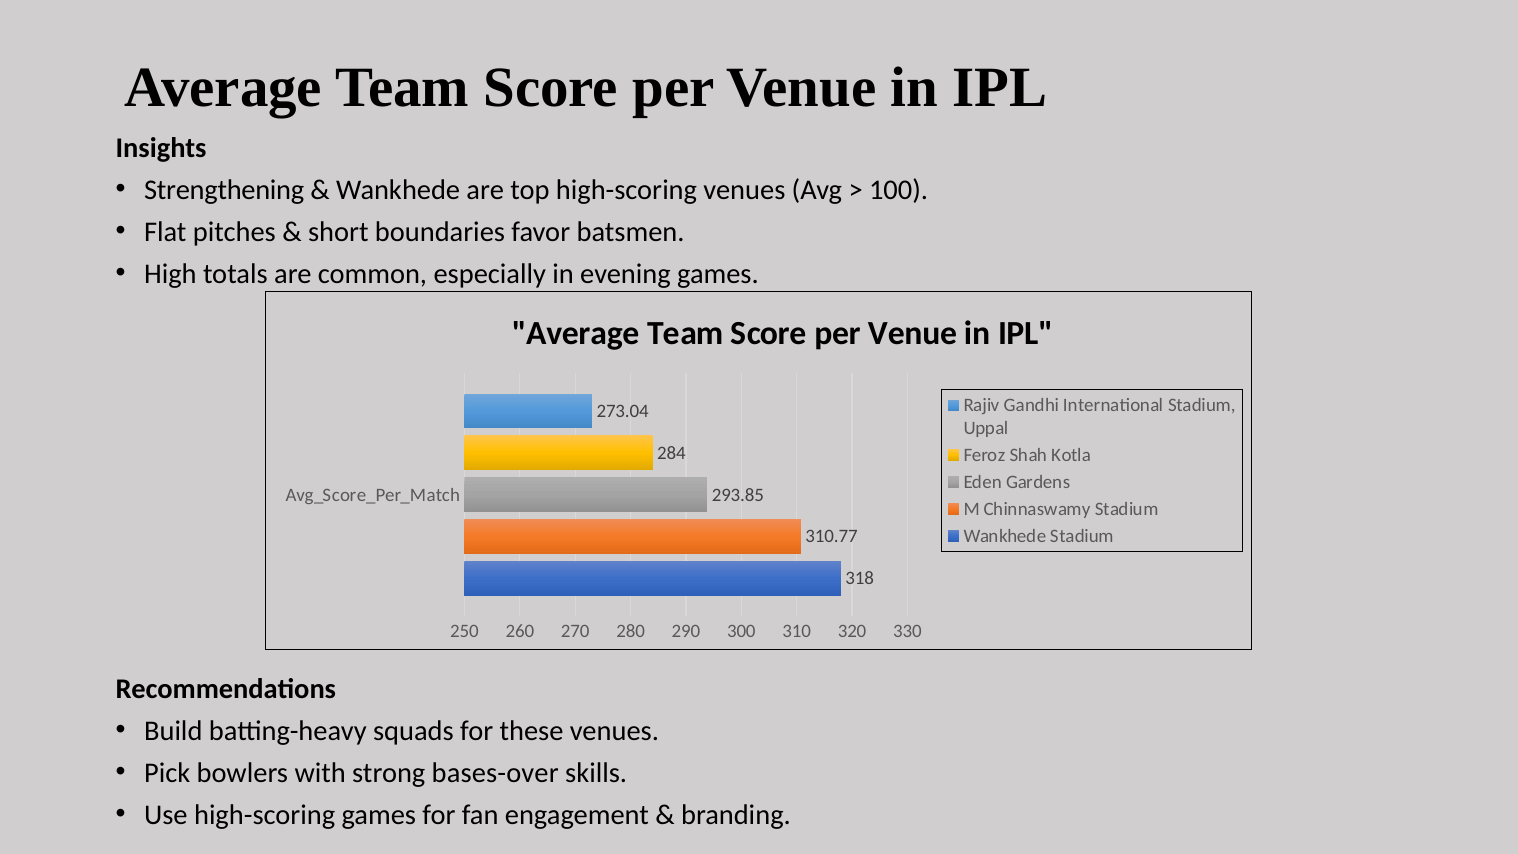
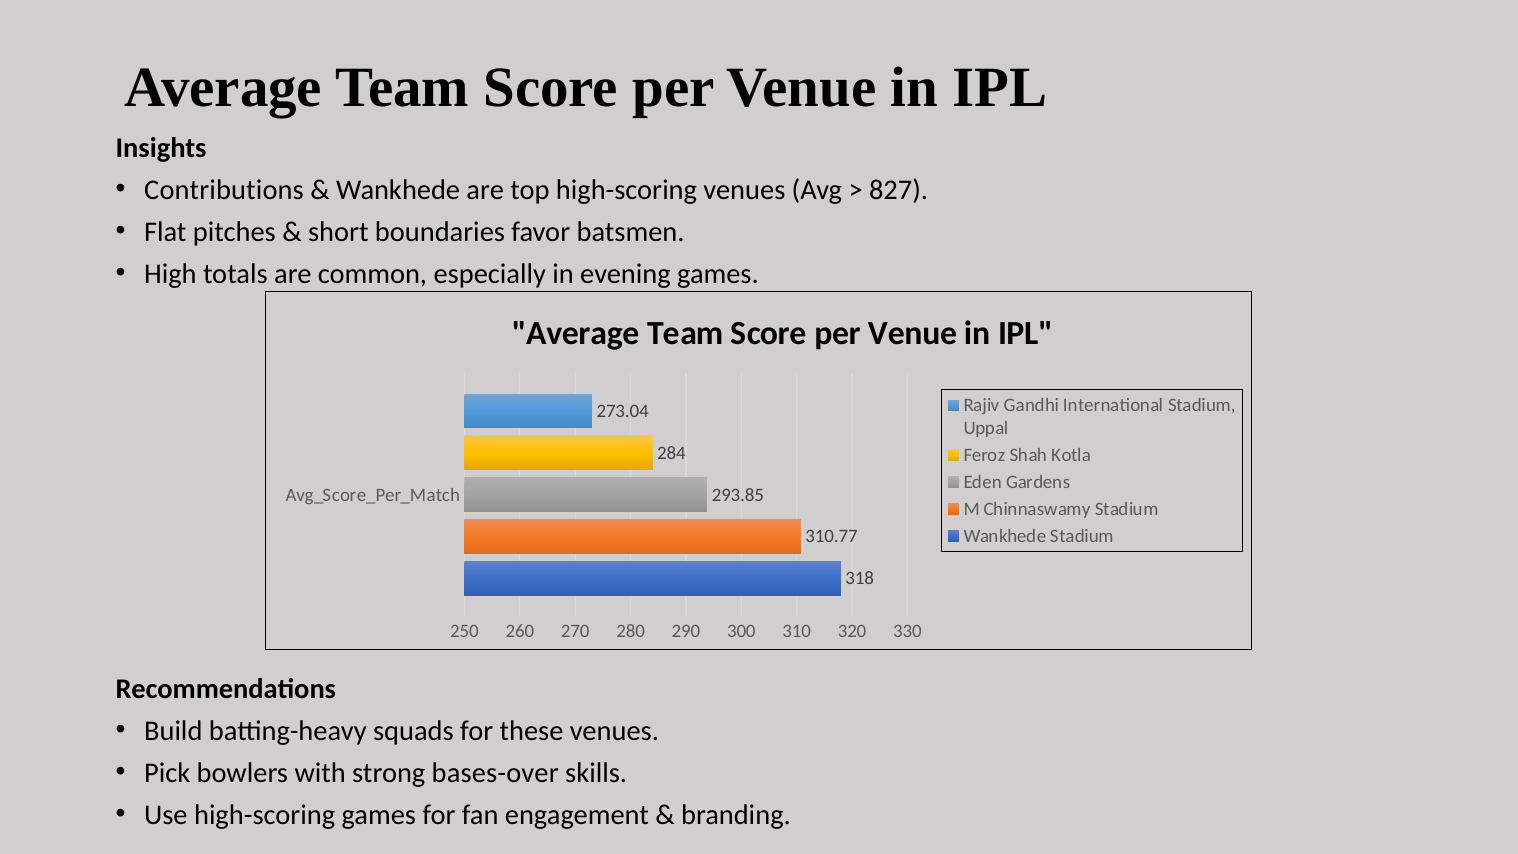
Strengthening: Strengthening -> Contributions
100: 100 -> 827
